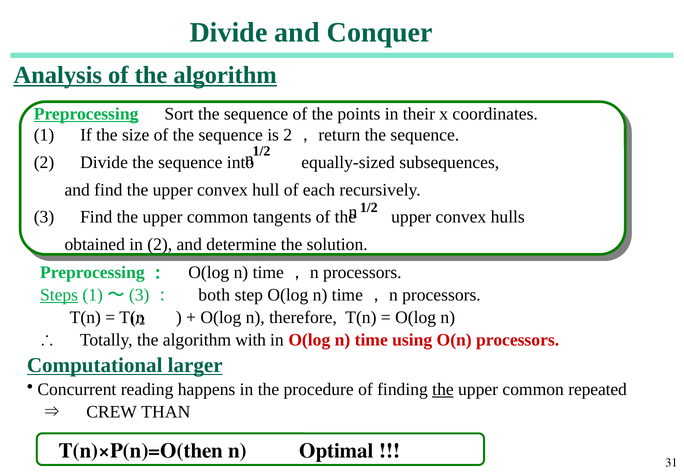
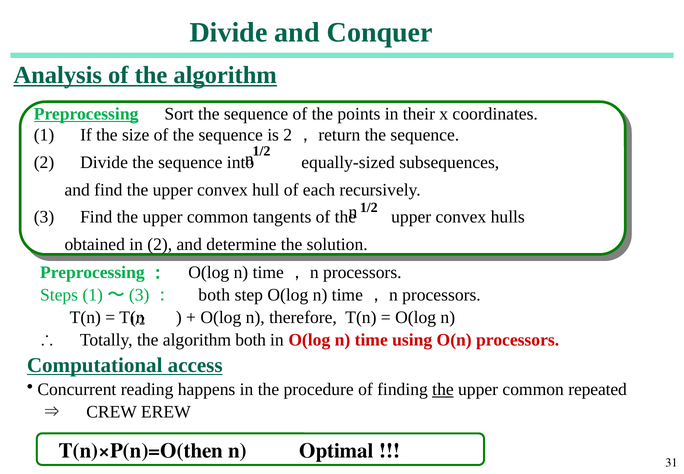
Steps underline: present -> none
algorithm with: with -> both
larger: larger -> access
THAN: THAN -> EREW
